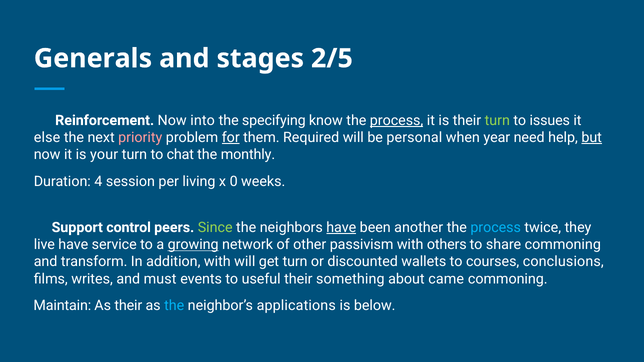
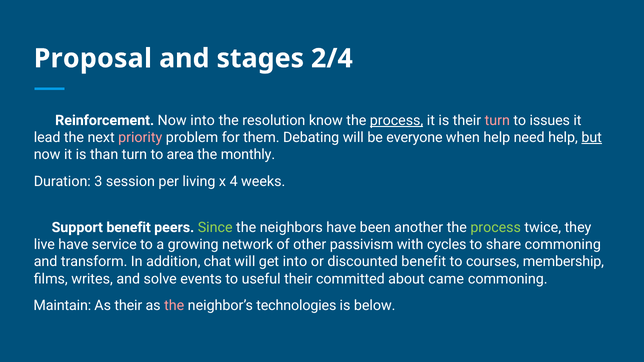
Generals: Generals -> Proposal
2/5: 2/5 -> 2/4
specifying: specifying -> resolution
turn at (497, 120) colour: light green -> pink
else: else -> lead
for underline: present -> none
Required: Required -> Debating
personal: personal -> everyone
when year: year -> help
your: your -> than
chat: chat -> area
4: 4 -> 3
0: 0 -> 4
🤝🏼Support control: control -> benefit
have at (341, 228) underline: present -> none
process at (496, 228) colour: light blue -> light green
growing underline: present -> none
others: others -> cycles
addition with: with -> chat
get turn: turn -> into
discounted wallets: wallets -> benefit
conclusions: conclusions -> membership
must: must -> solve
something: something -> committed
the at (174, 306) colour: light blue -> pink
applications: applications -> technologies
